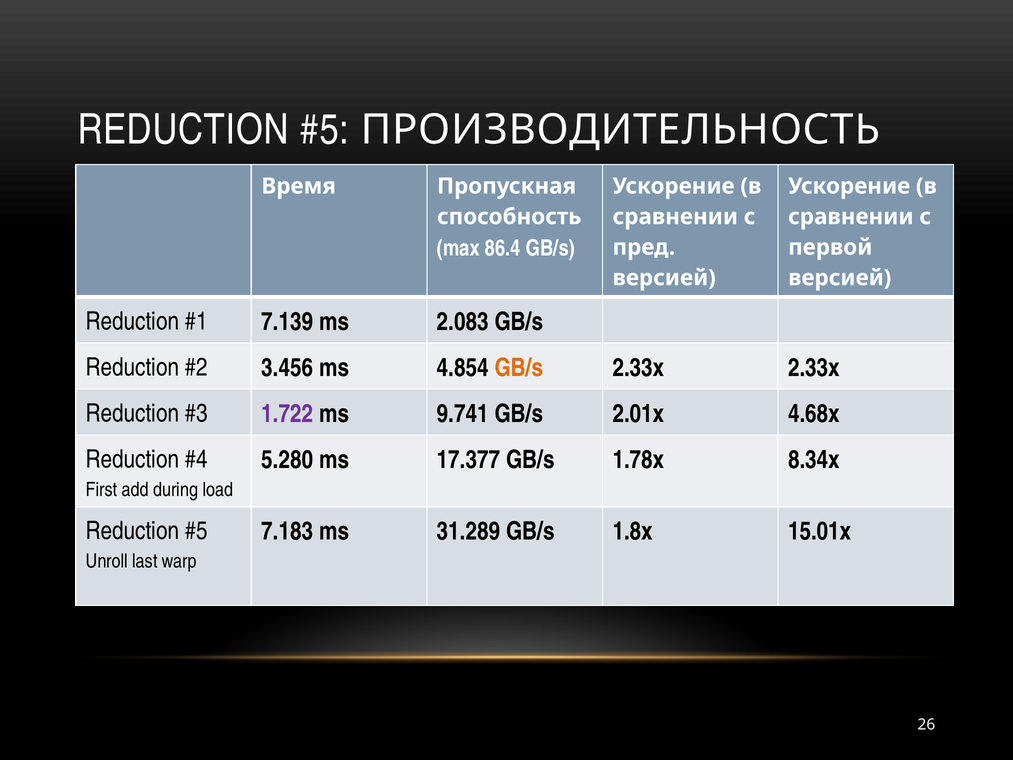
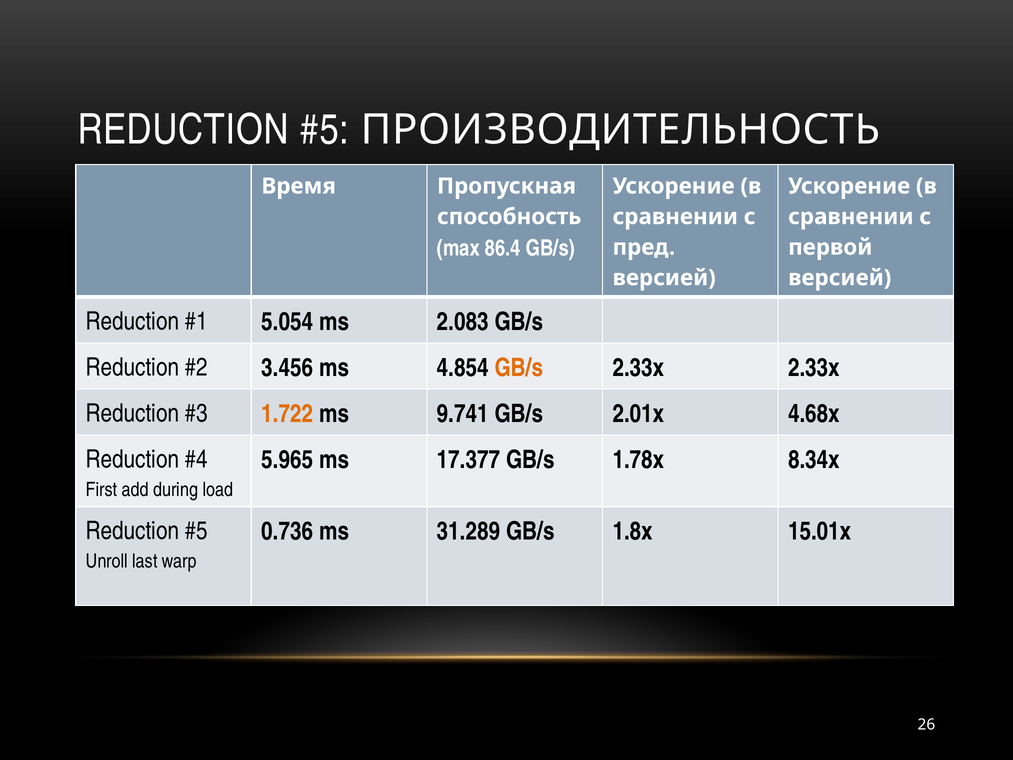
7.139: 7.139 -> 5.054
1.722 colour: purple -> orange
5.280: 5.280 -> 5.965
7.183: 7.183 -> 0.736
